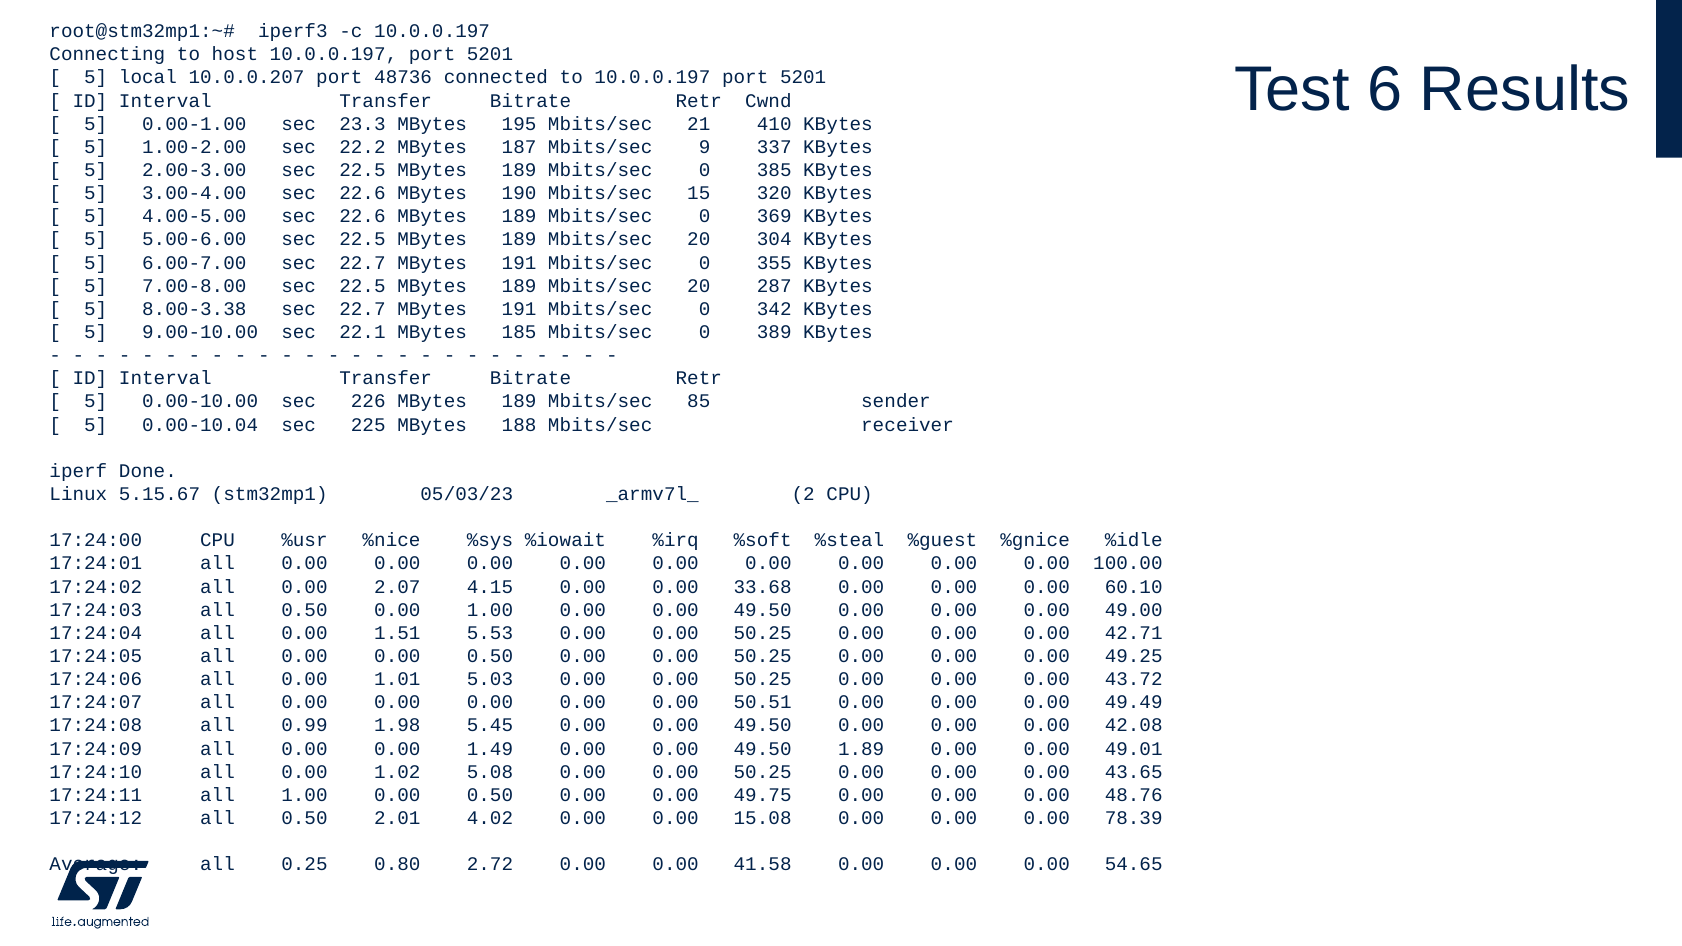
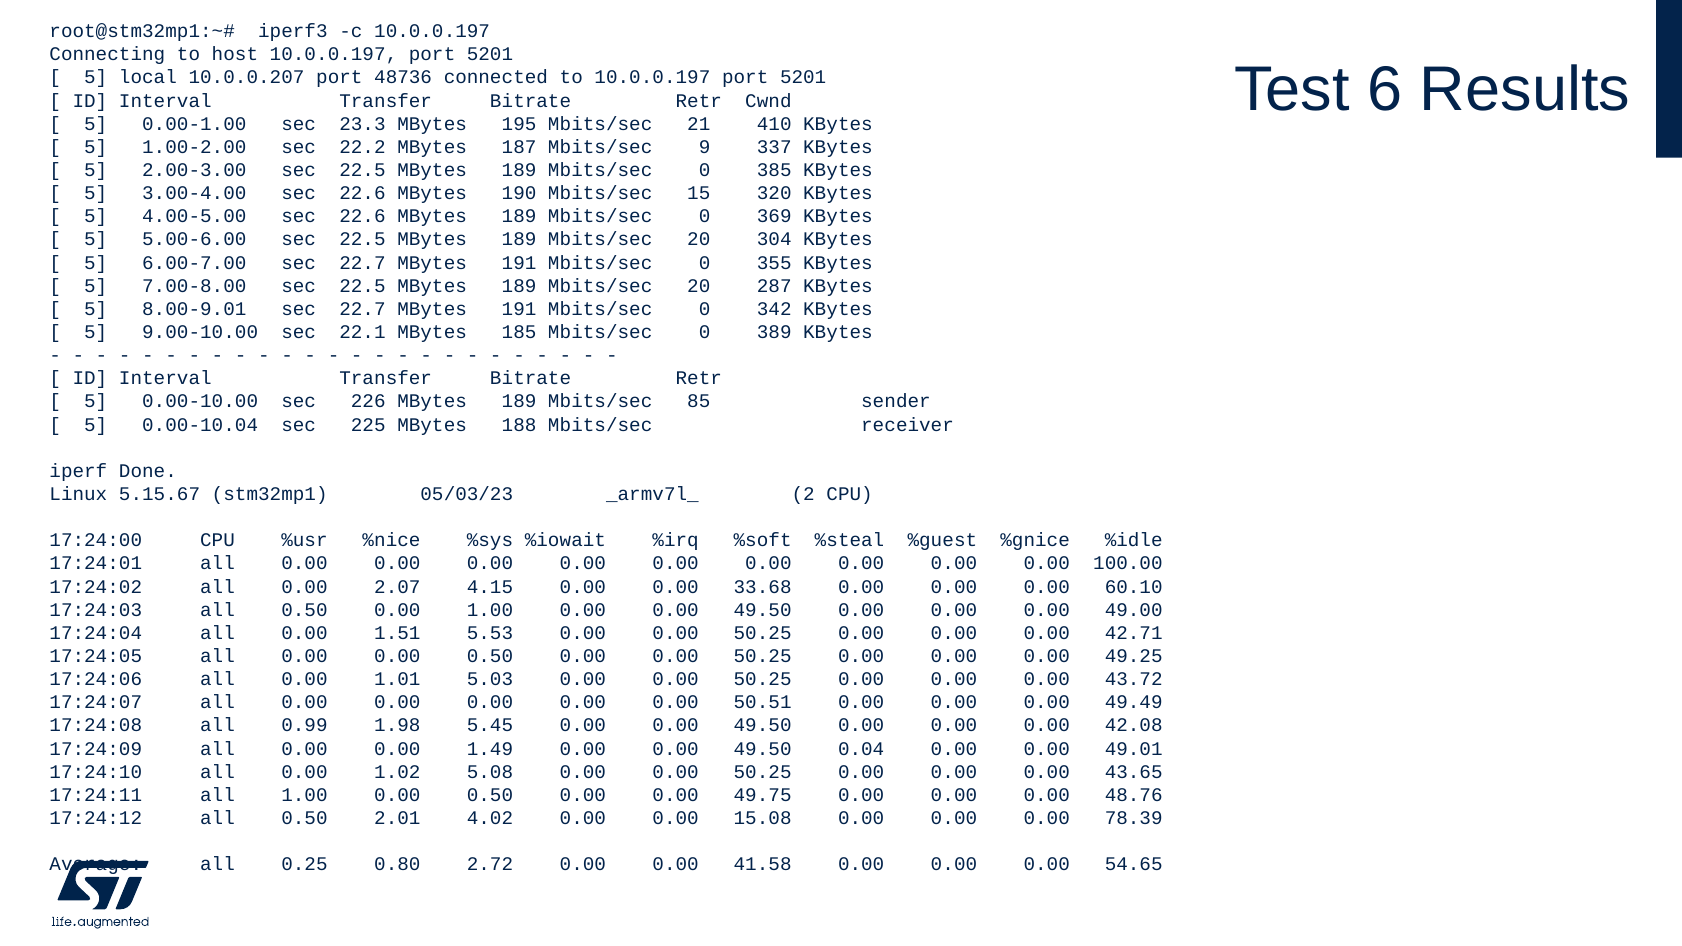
8.00-3.38: 8.00-3.38 -> 8.00-9.01
1.89: 1.89 -> 0.04
